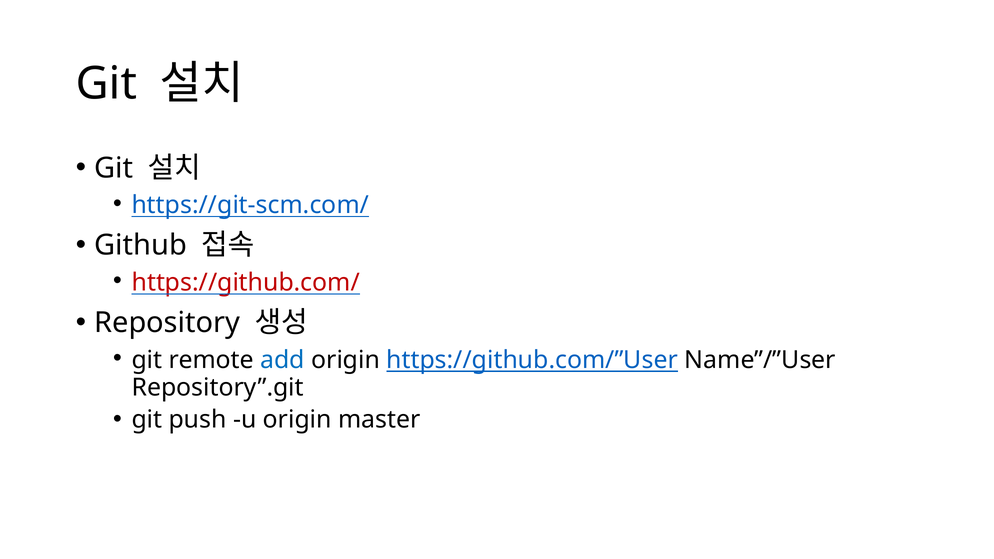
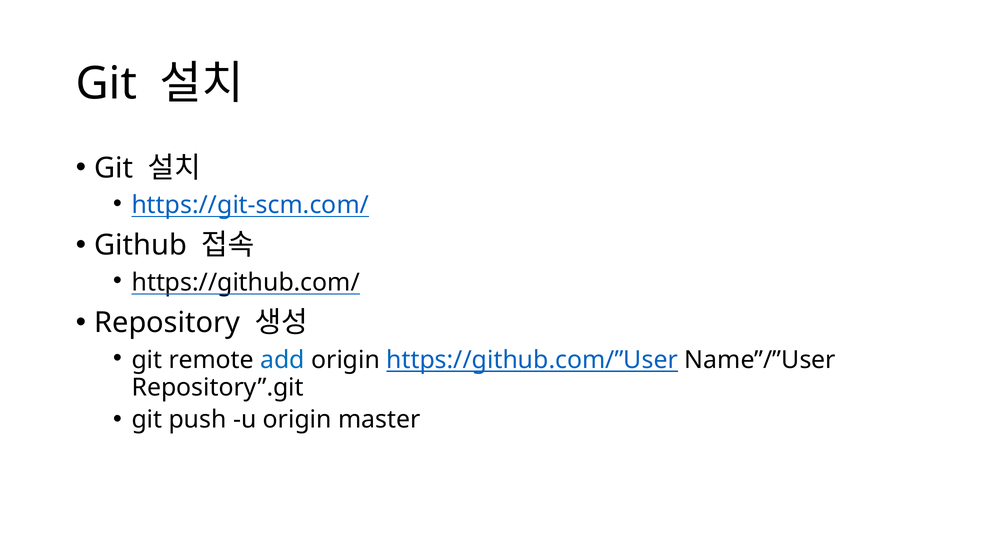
https://github.com/ colour: red -> black
